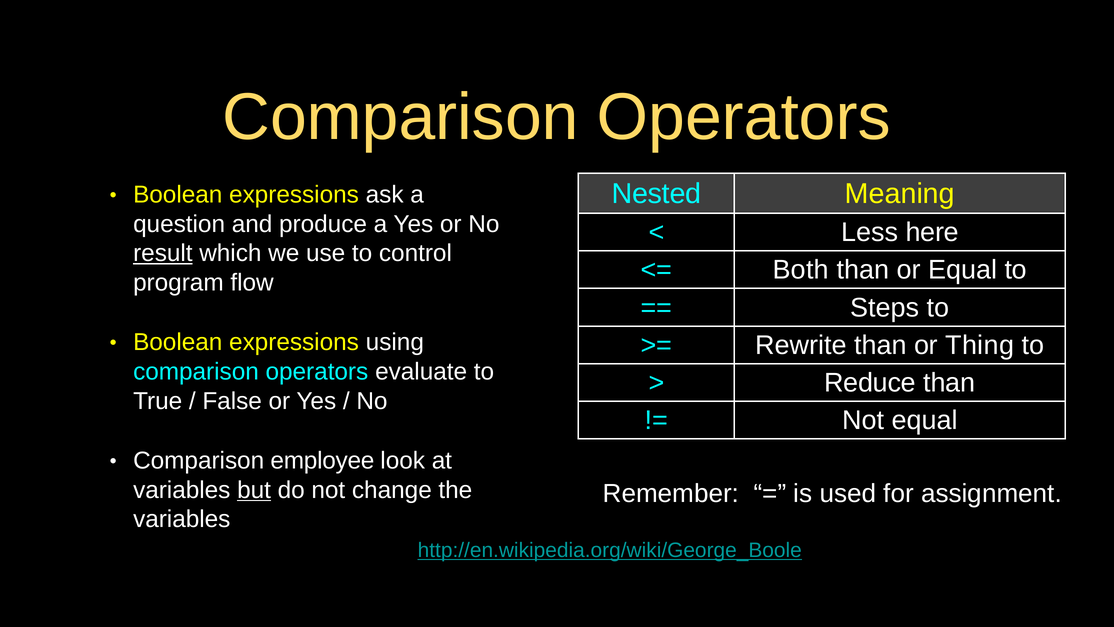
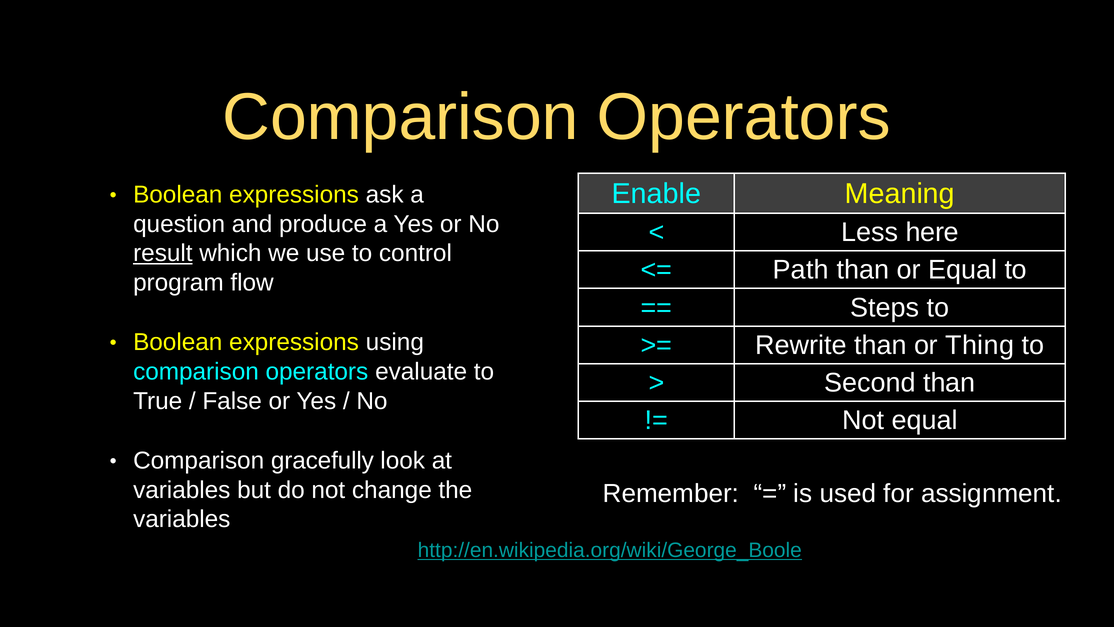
Nested: Nested -> Enable
Both: Both -> Path
Reduce: Reduce -> Second
employee: employee -> gracefully
but underline: present -> none
